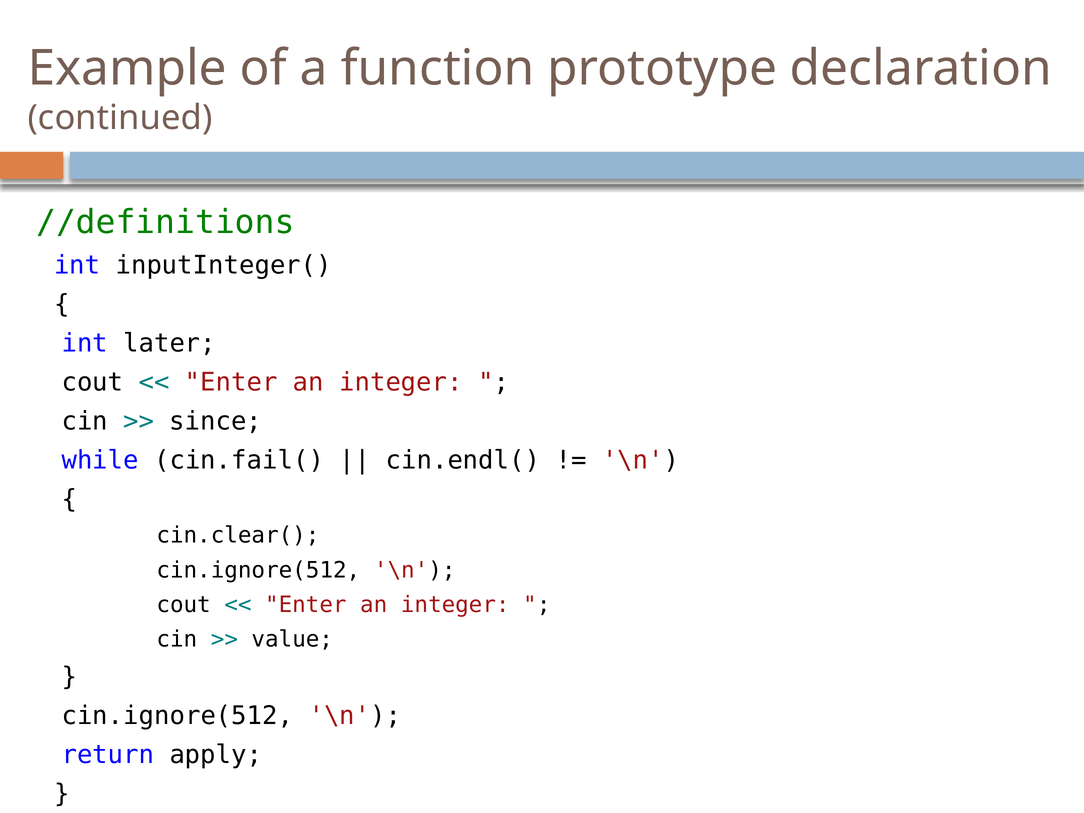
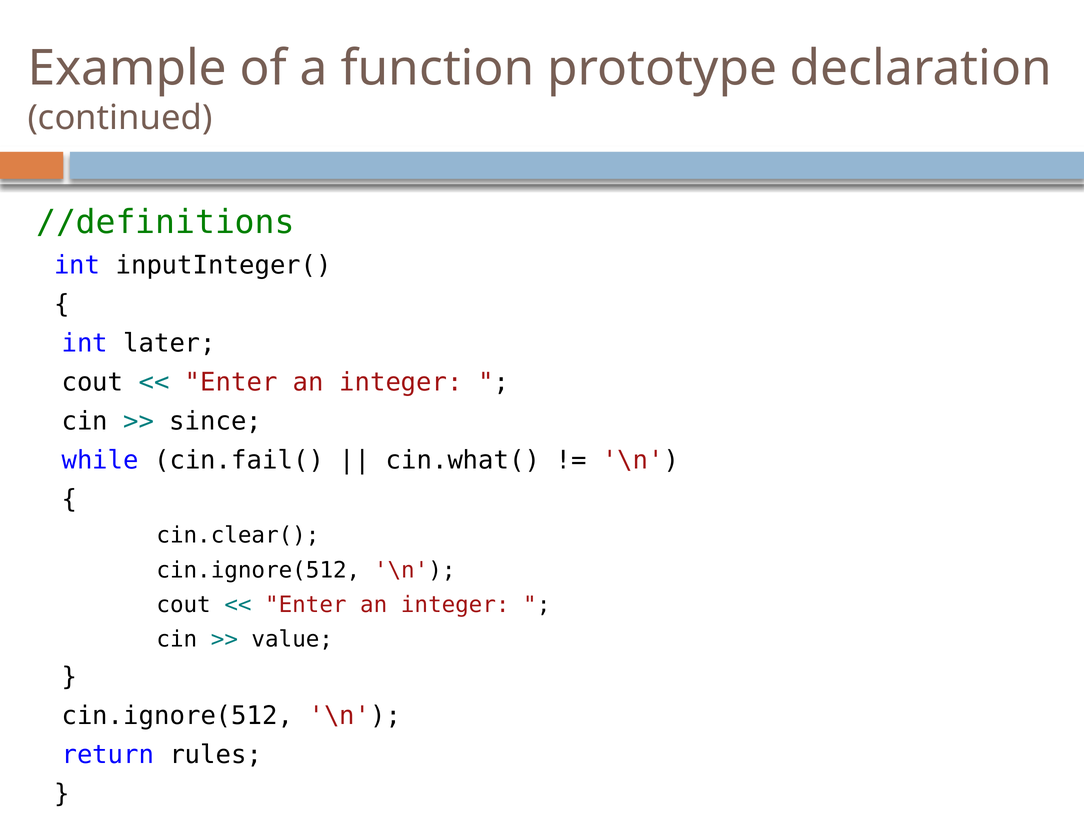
cin.endl(: cin.endl( -> cin.what(
apply: apply -> rules
